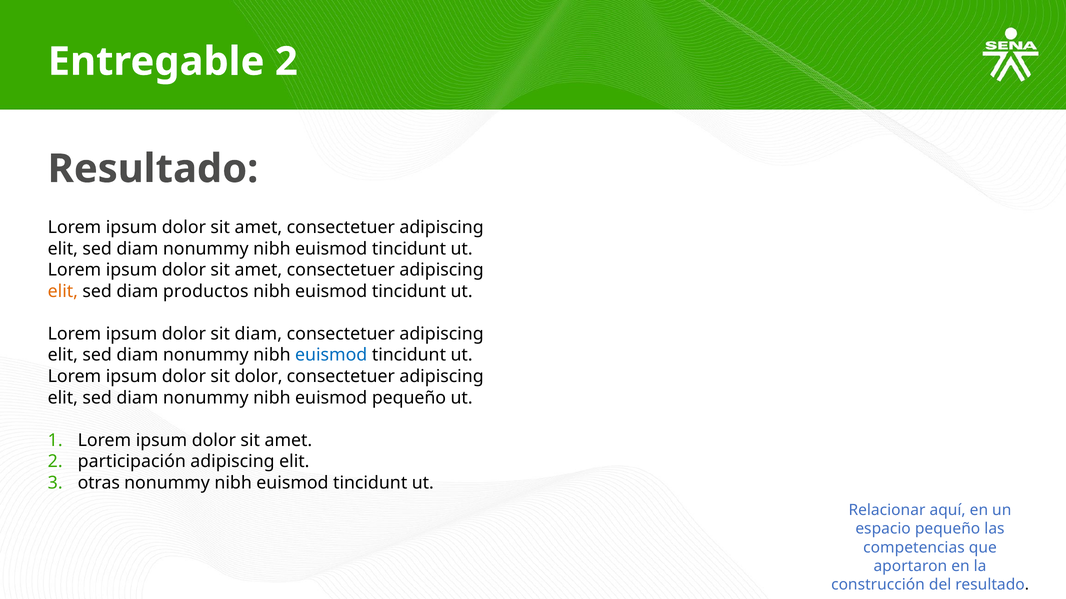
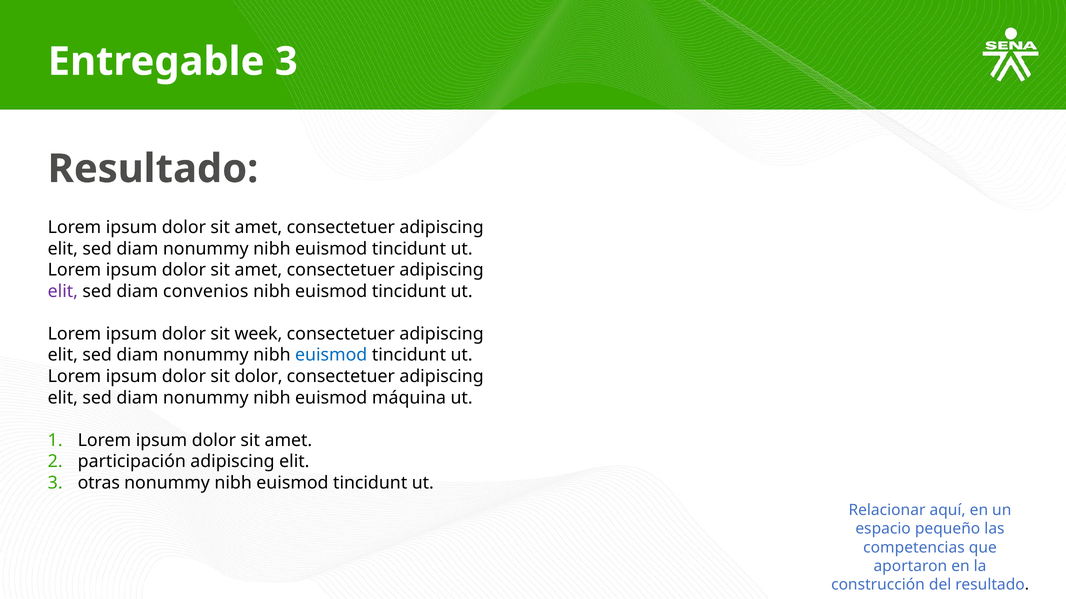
Entregable 2: 2 -> 3
elit at (63, 292) colour: orange -> purple
productos: productos -> convenios
sit diam: diam -> week
euismod pequeño: pequeño -> máquina
